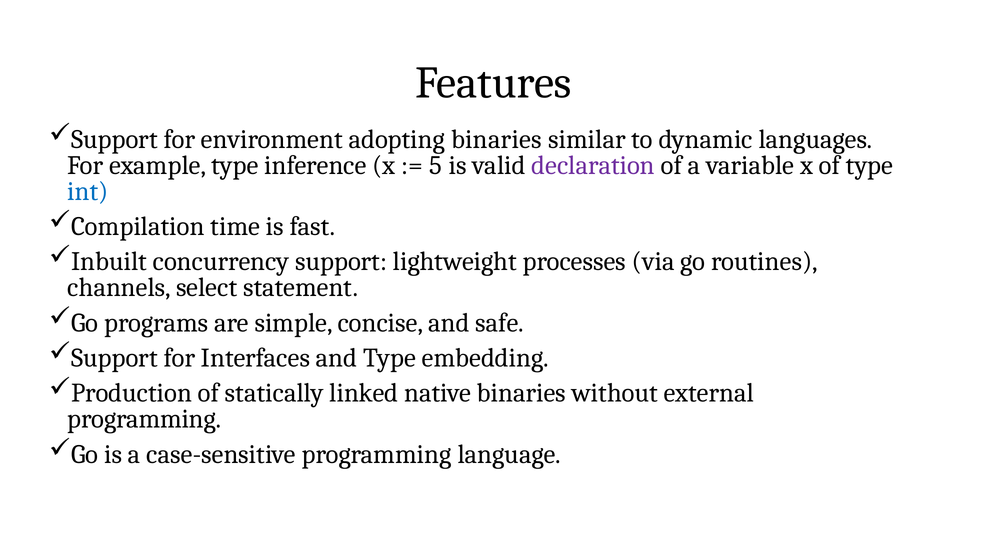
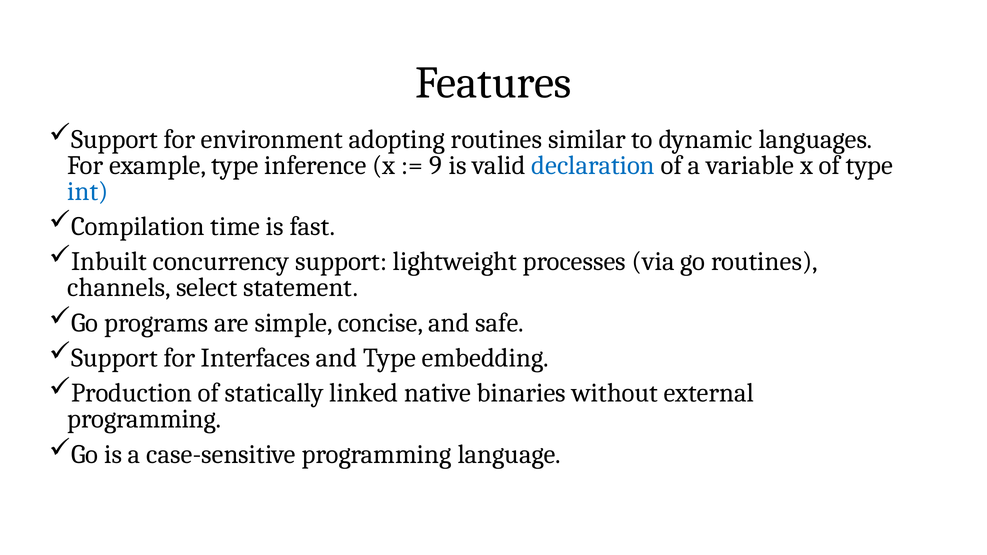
adopting binaries: binaries -> routines
5: 5 -> 9
declaration colour: purple -> blue
